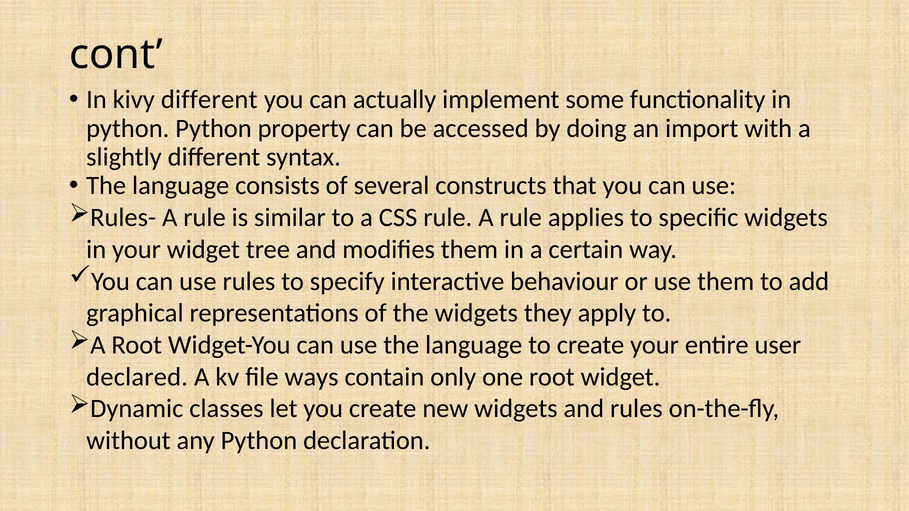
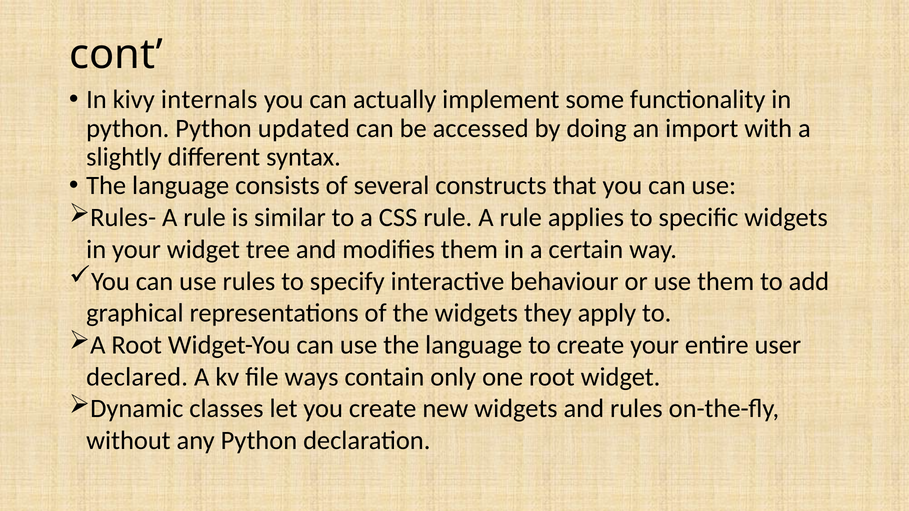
kivy different: different -> internals
property: property -> updated
